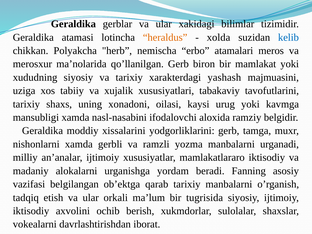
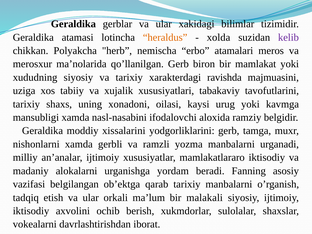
kelib colour: blue -> purple
yashash: yashash -> ravishda
tugrisida: tugrisida -> malakali
